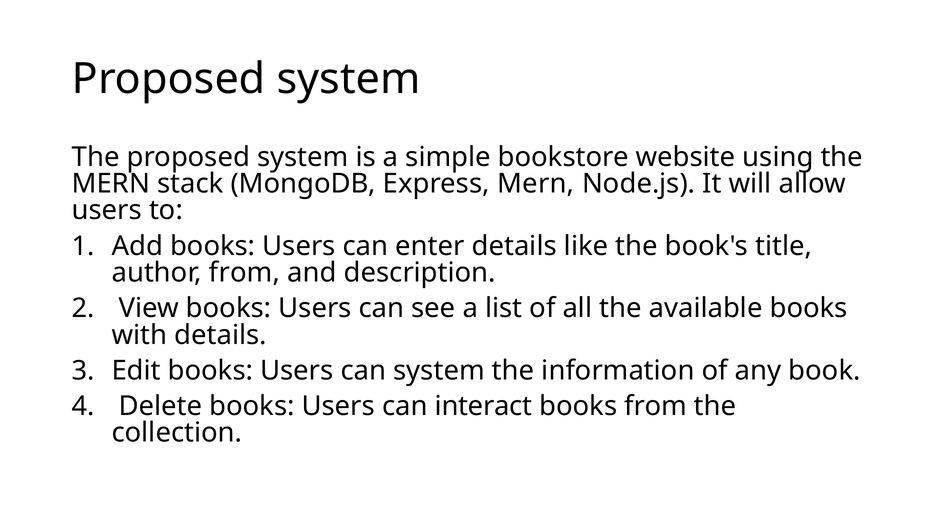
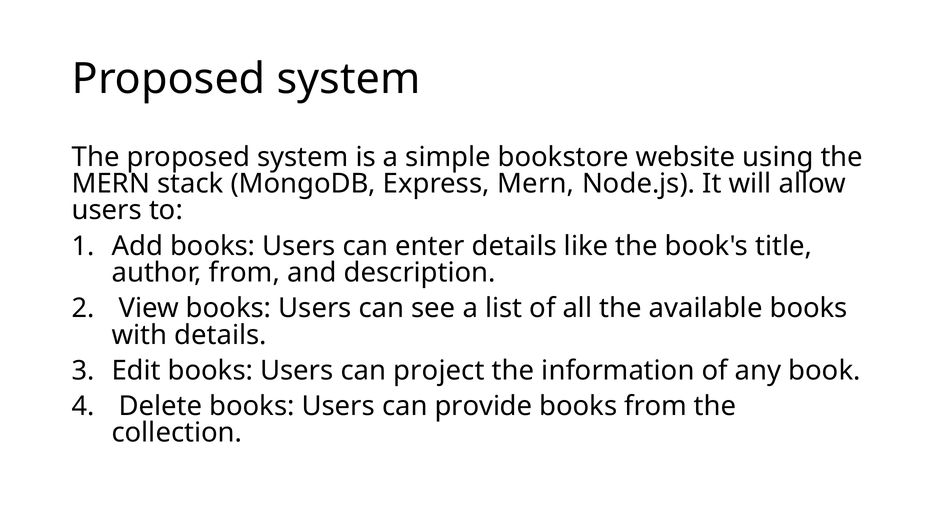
can system: system -> project
interact: interact -> provide
